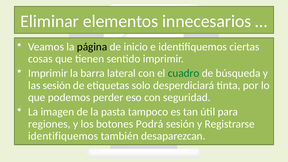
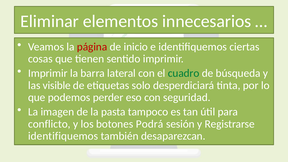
página colour: black -> red
las sesión: sesión -> visible
regiones: regiones -> conflicto
